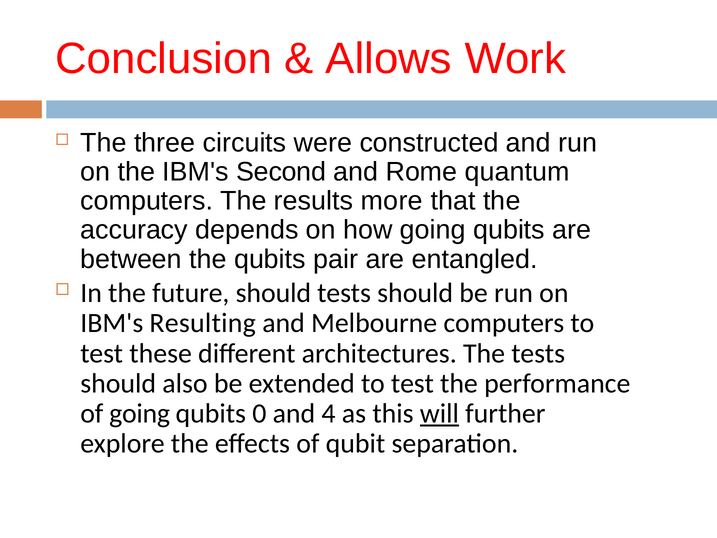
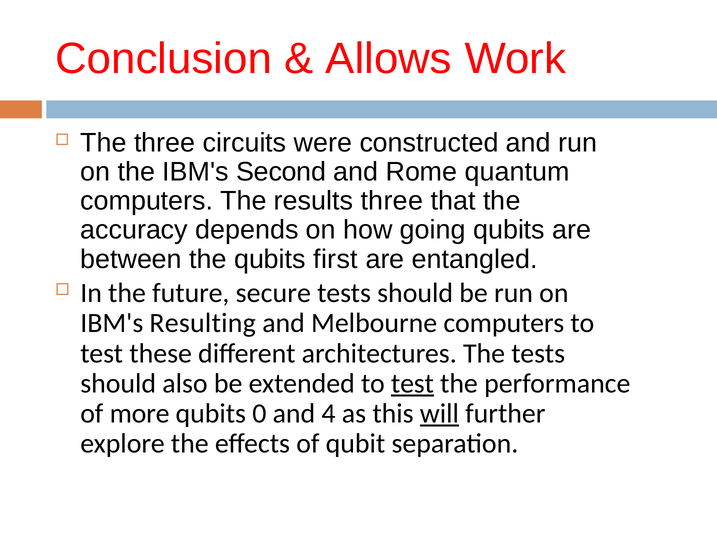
results more: more -> three
pair: pair -> first
future should: should -> secure
test at (412, 383) underline: none -> present
of going: going -> more
